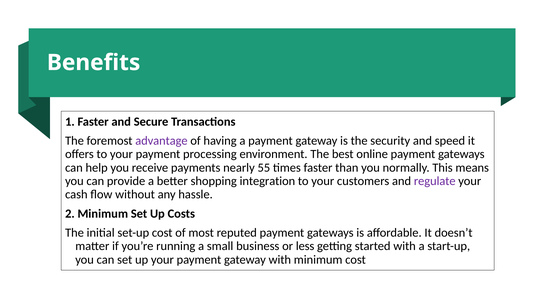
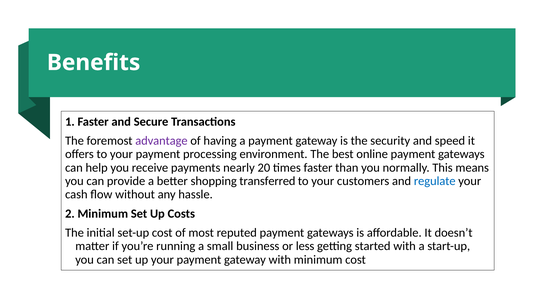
55: 55 -> 20
integration: integration -> transferred
regulate colour: purple -> blue
